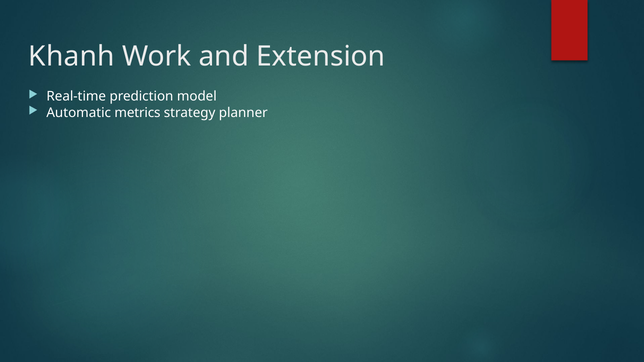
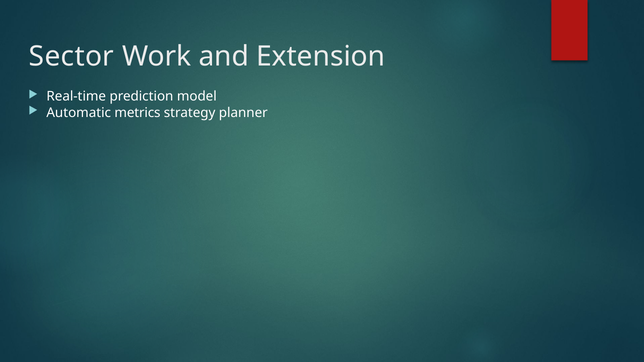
Khanh: Khanh -> Sector
